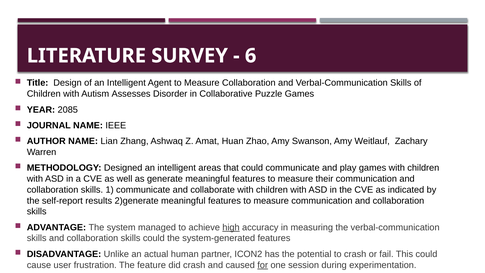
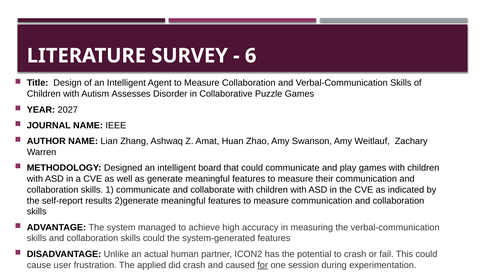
2085: 2085 -> 2027
areas: areas -> board
high underline: present -> none
feature: feature -> applied
